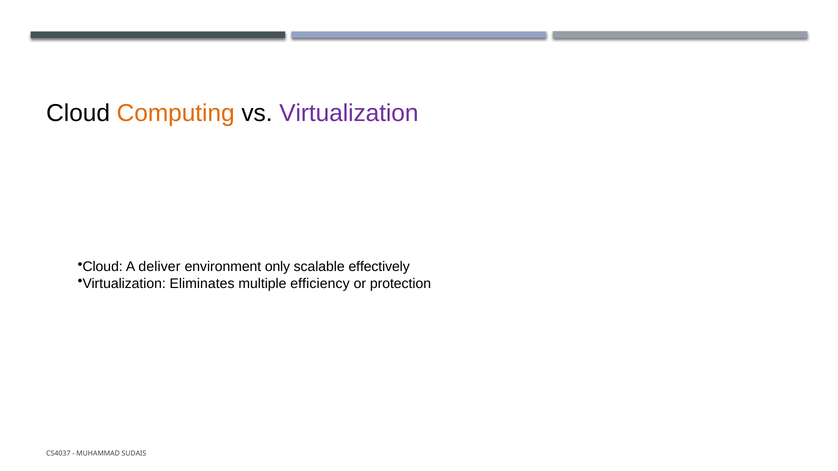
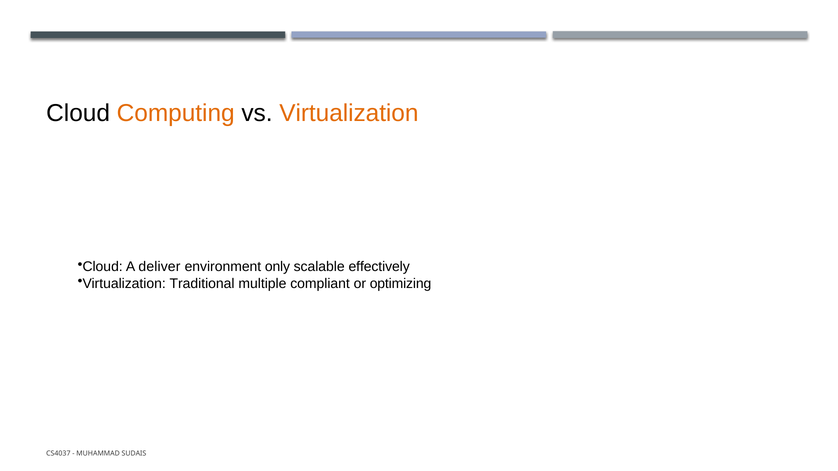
Virtualization at (349, 113) colour: purple -> orange
Eliminates: Eliminates -> Traditional
efficiency: efficiency -> compliant
protection: protection -> optimizing
